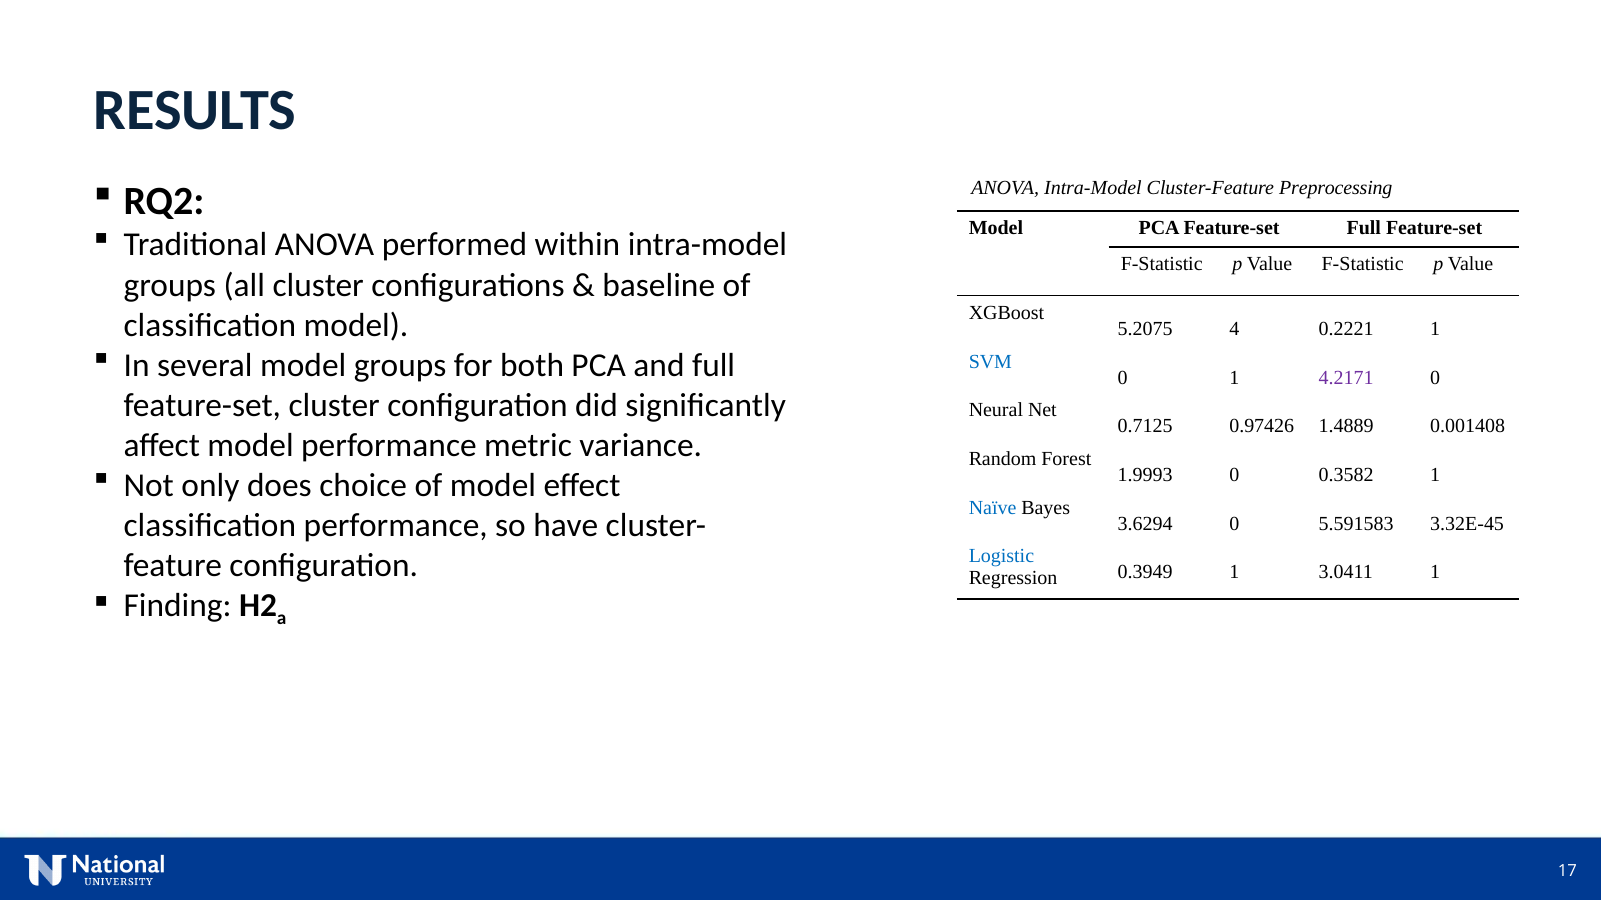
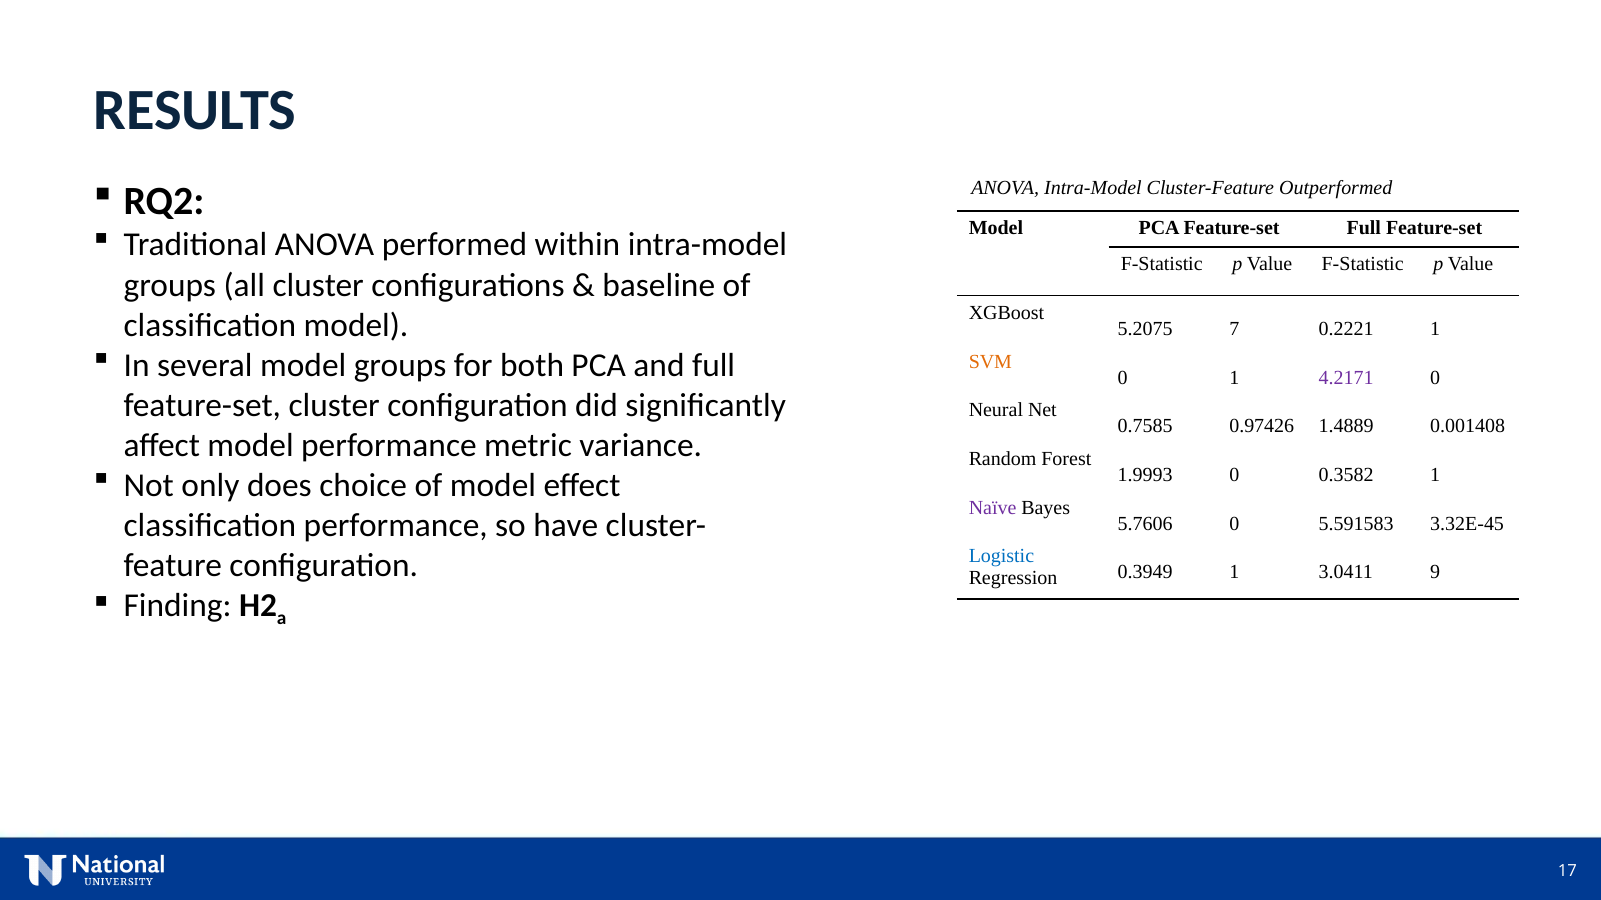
Preprocessing: Preprocessing -> Outperformed
4: 4 -> 7
SVM colour: blue -> orange
0.7125: 0.7125 -> 0.7585
Naïve colour: blue -> purple
3.6294: 3.6294 -> 5.7606
3.0411 1: 1 -> 9
